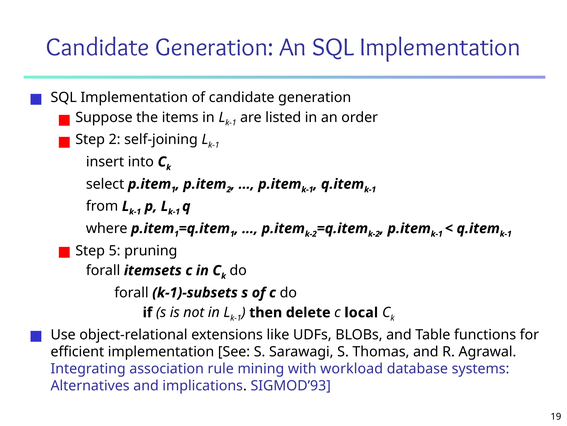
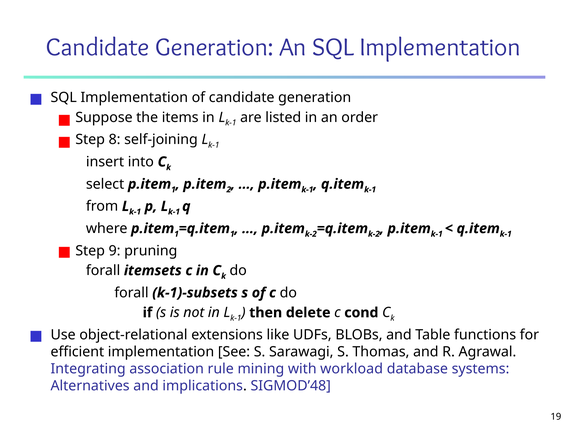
Step 2: 2 -> 8
5: 5 -> 9
local: local -> cond
SIGMOD’93: SIGMOD’93 -> SIGMOD’48
